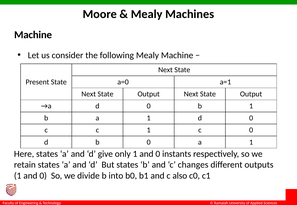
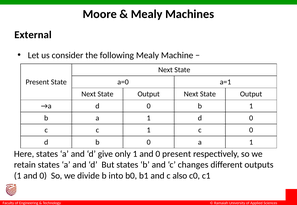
Machine at (33, 35): Machine -> External
0 instants: instants -> present
